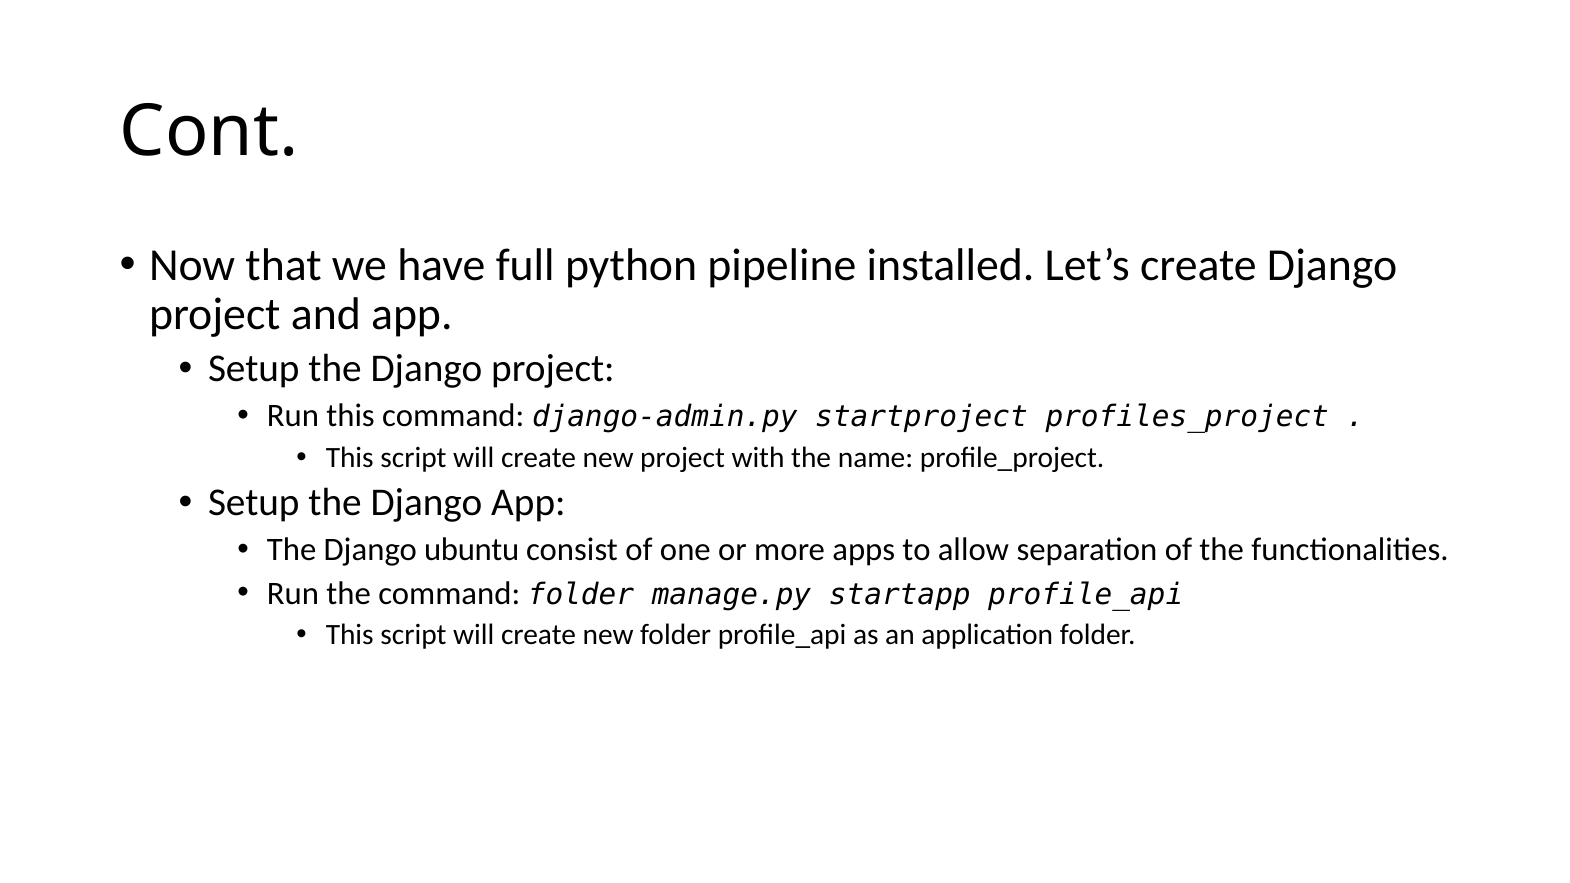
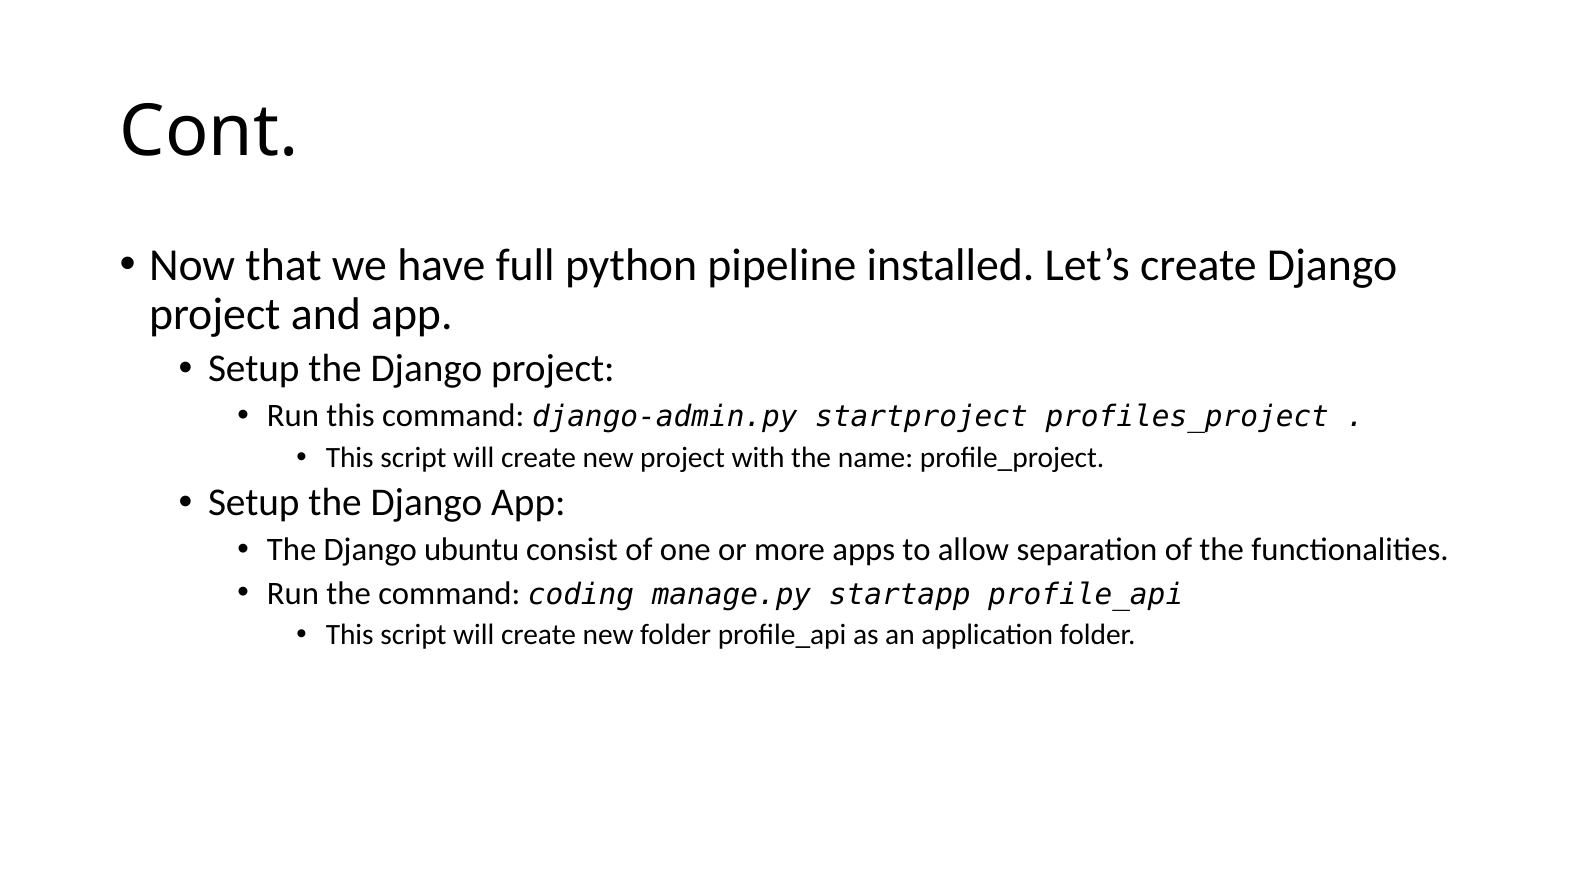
command folder: folder -> coding
